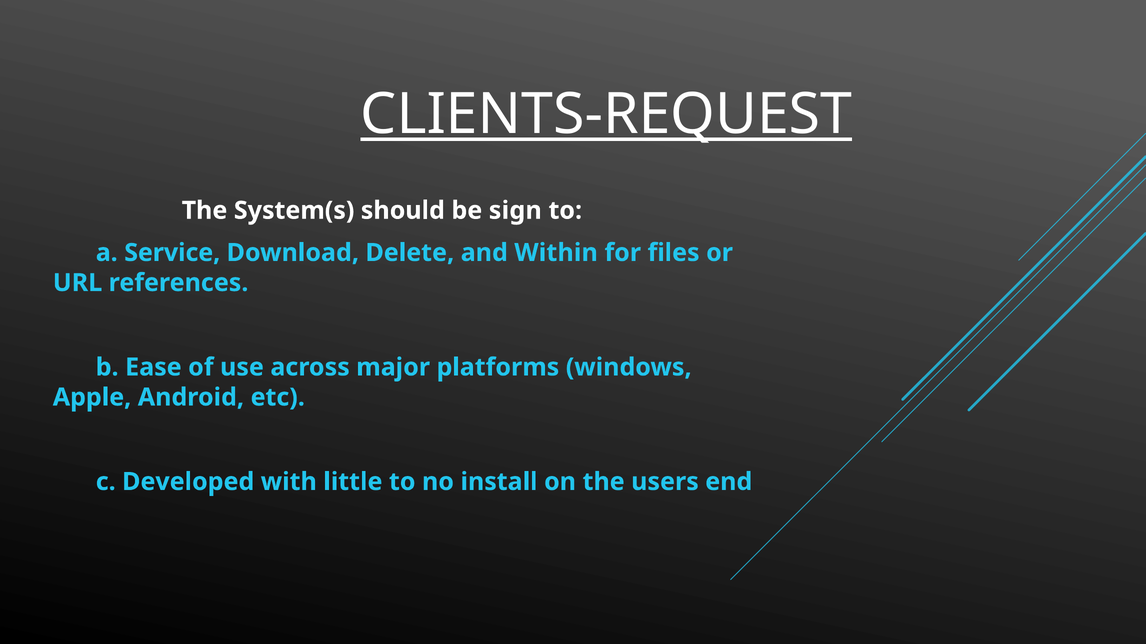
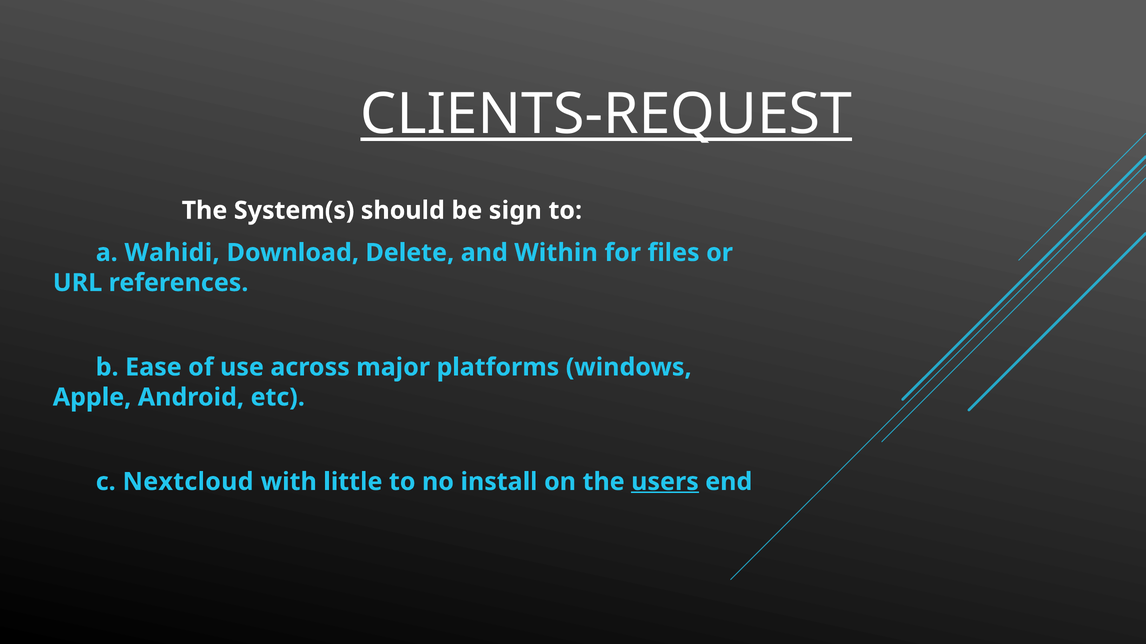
Service: Service -> Wahidi
Developed: Developed -> Nextcloud
users underline: none -> present
